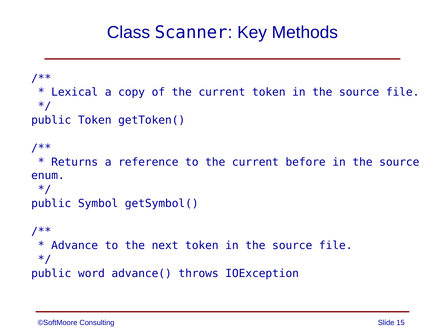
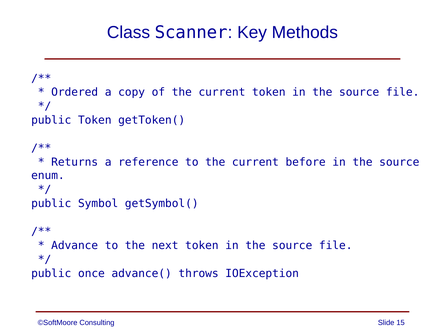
Lexical: Lexical -> Ordered
word: word -> once
